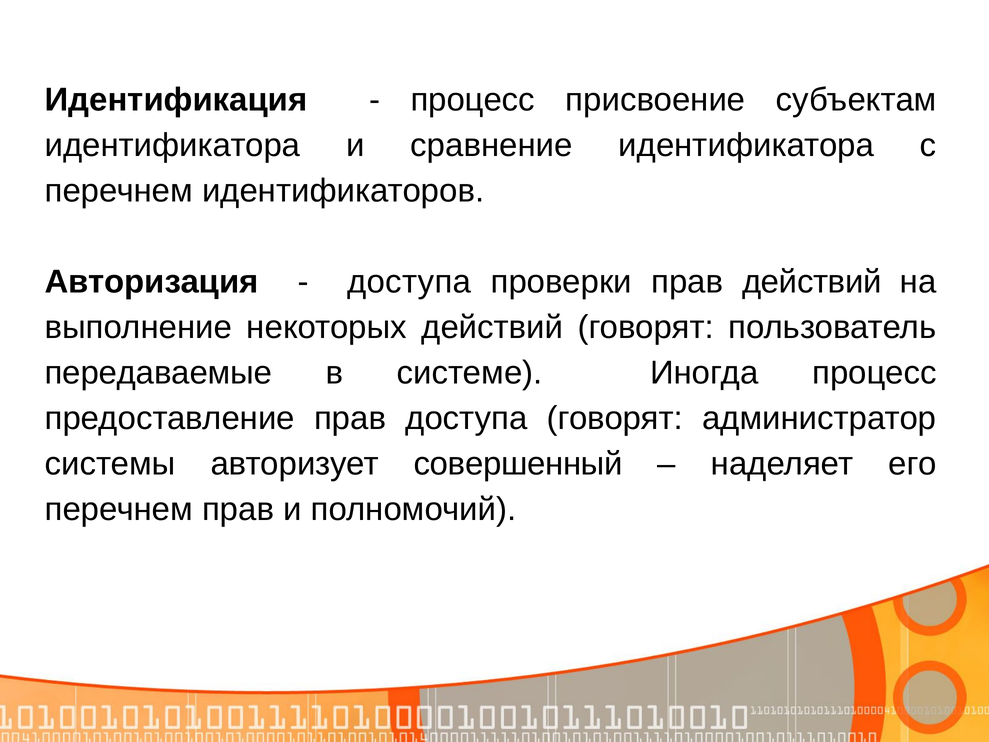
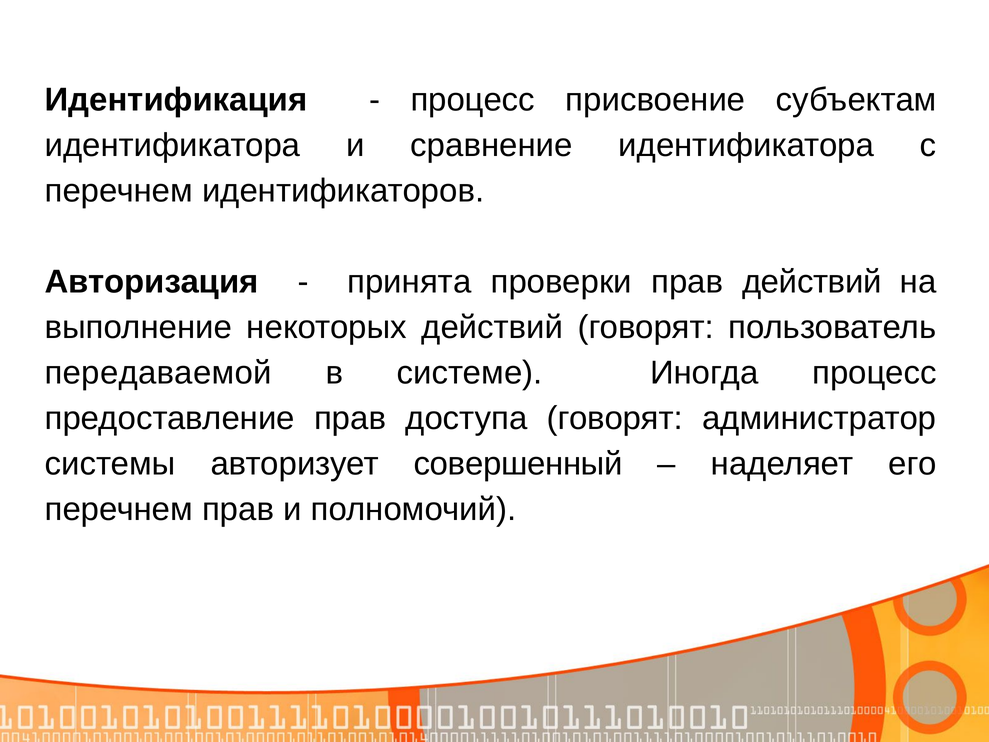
доступа at (409, 282): доступа -> принята
передаваемые: передаваемые -> передаваемой
